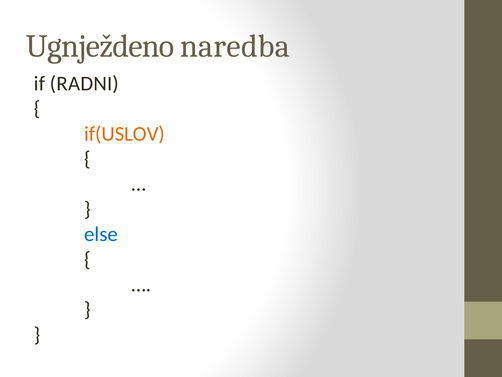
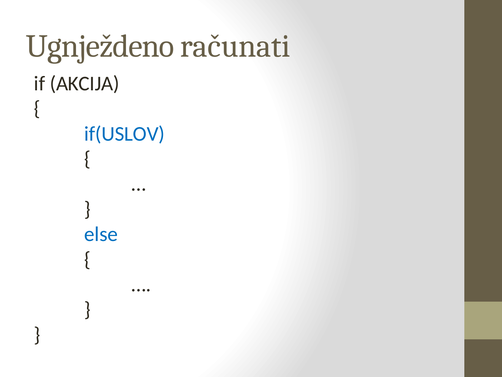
naredba: naredba -> računati
RADNI: RADNI -> AKCIJA
if(USLOV colour: orange -> blue
